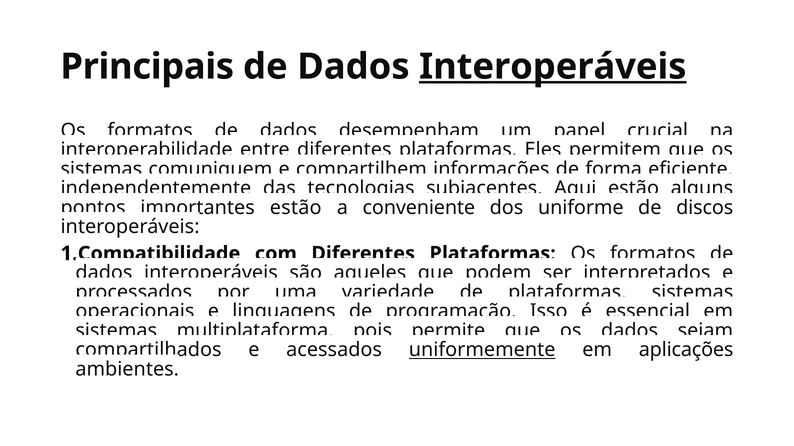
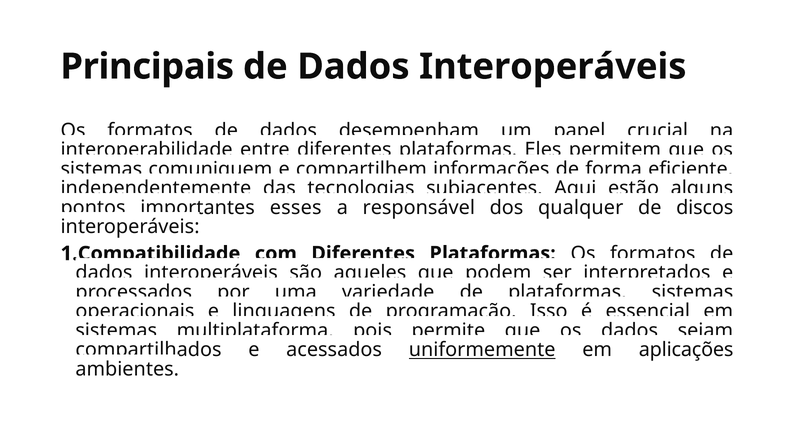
Interoperáveis at (553, 67) underline: present -> none
estão at (296, 208): estão -> esses
conveniente: conveniente -> responsável
uniforme: uniforme -> qualquer
